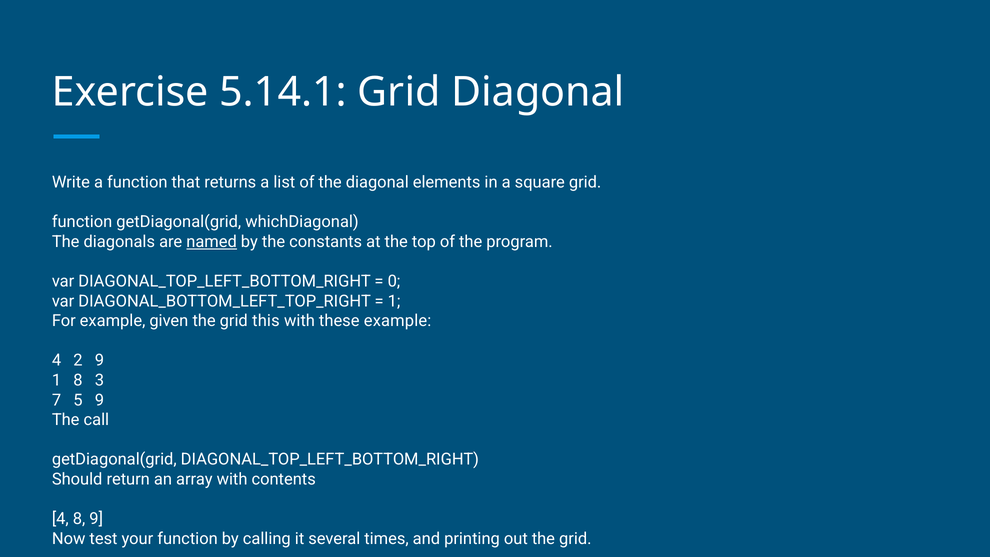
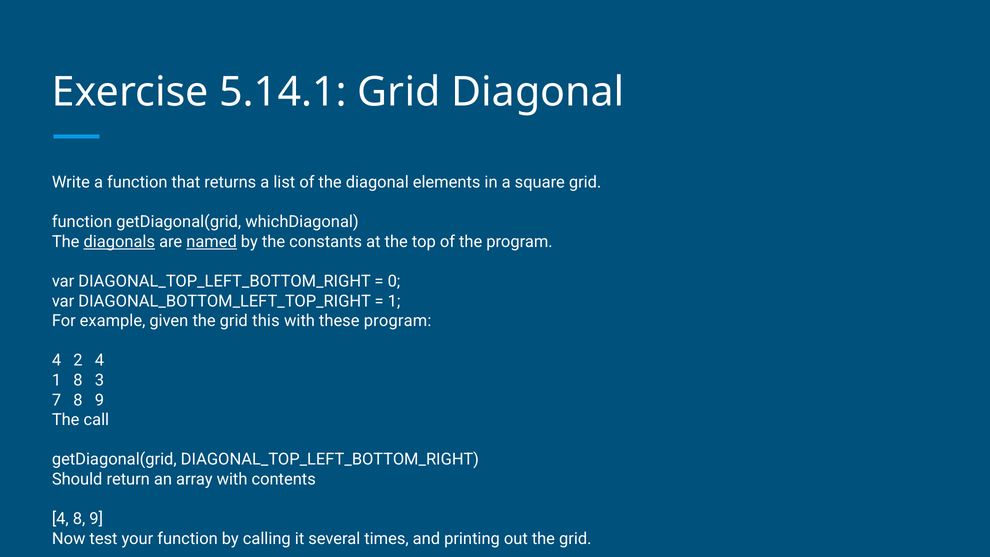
diagonals underline: none -> present
these example: example -> program
2 9: 9 -> 4
7 5: 5 -> 8
